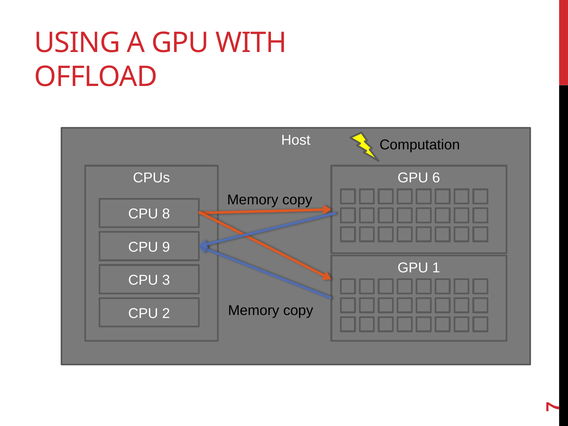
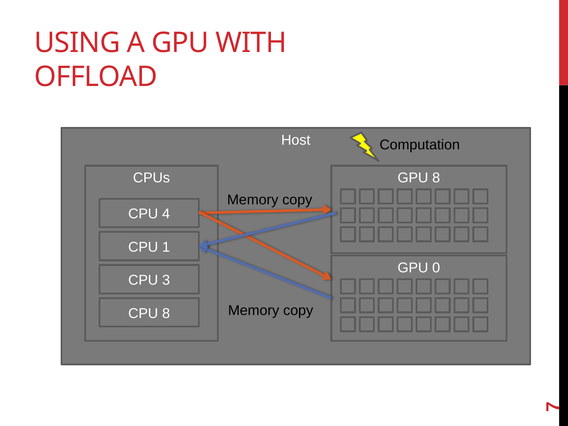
GPU 6: 6 -> 8
8: 8 -> 4
9: 9 -> 1
1: 1 -> 0
CPU 2: 2 -> 8
